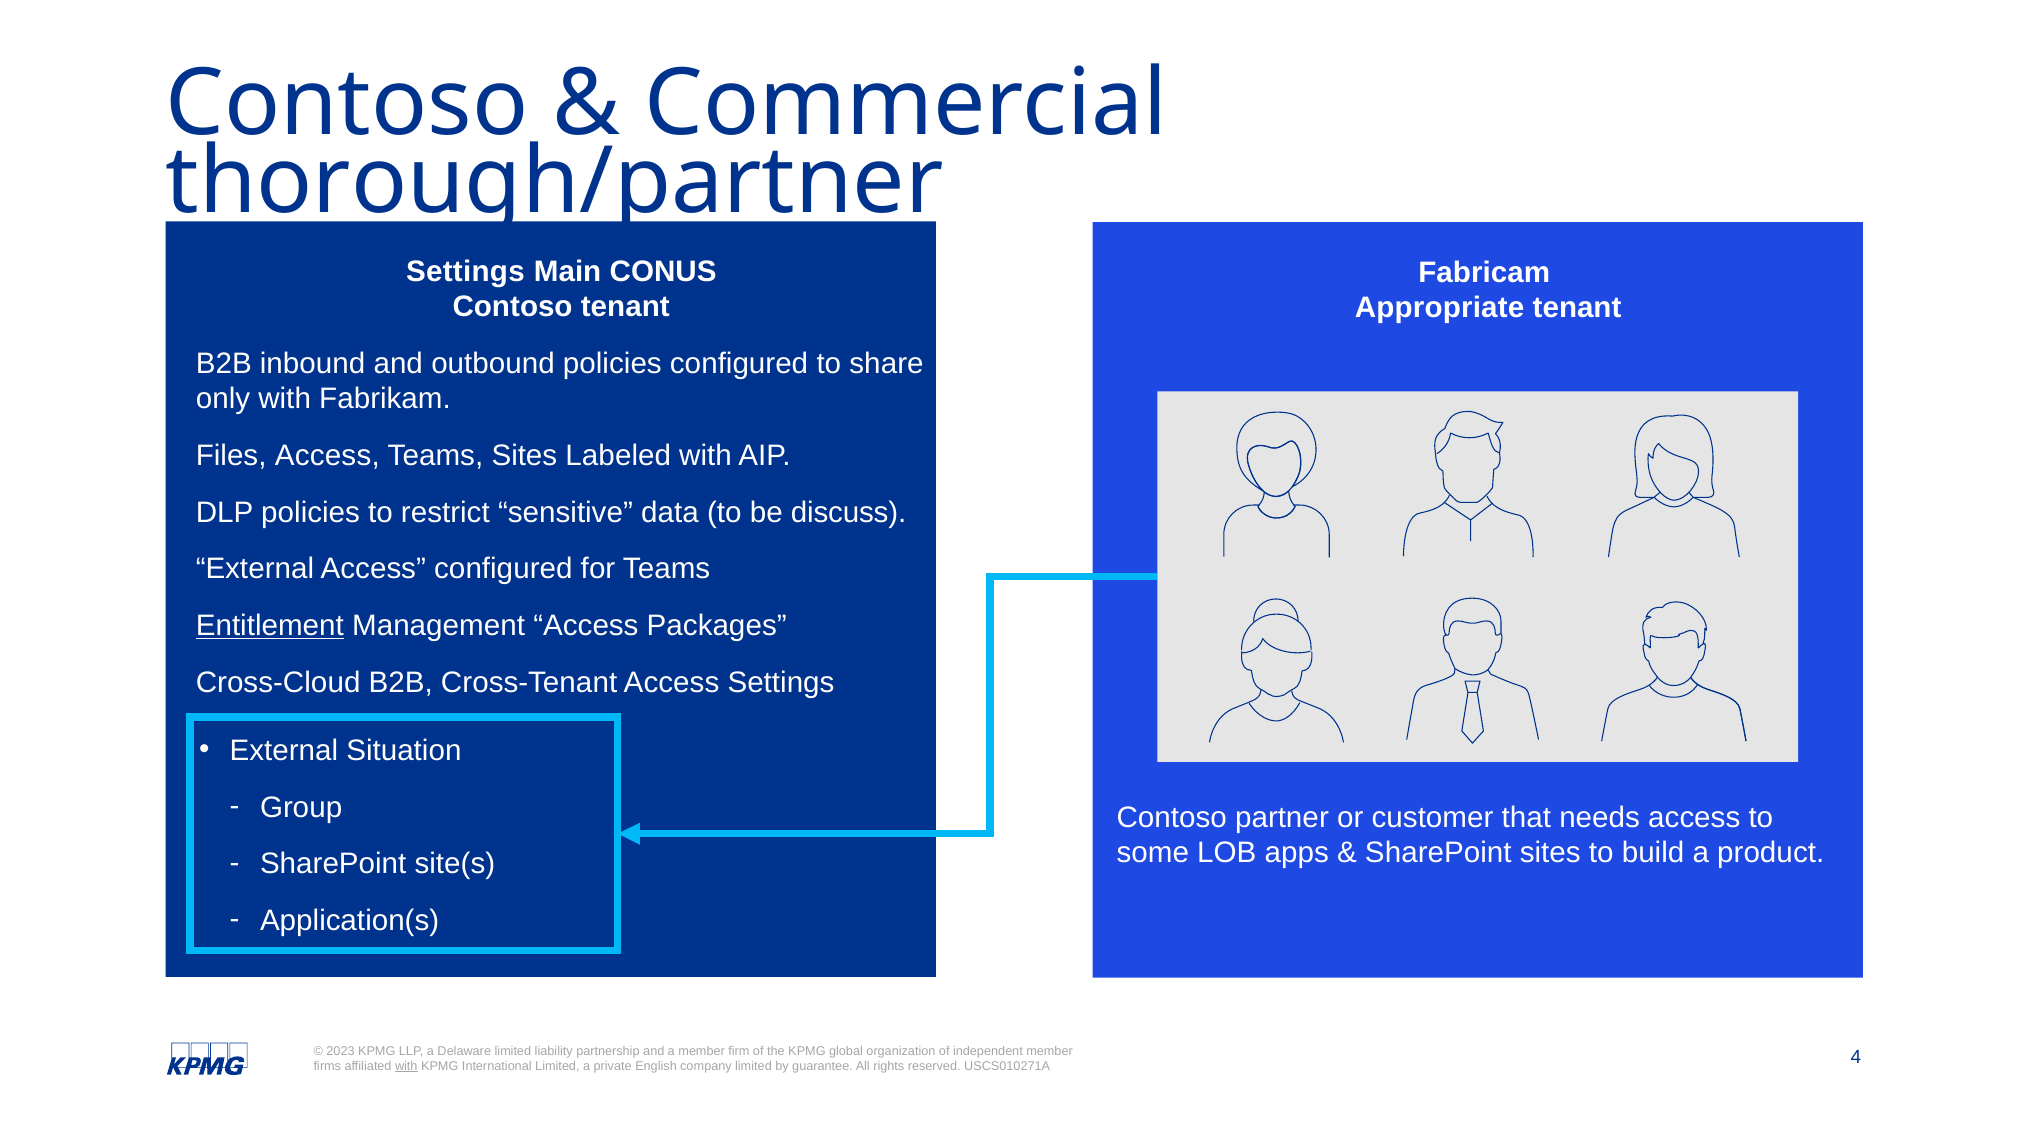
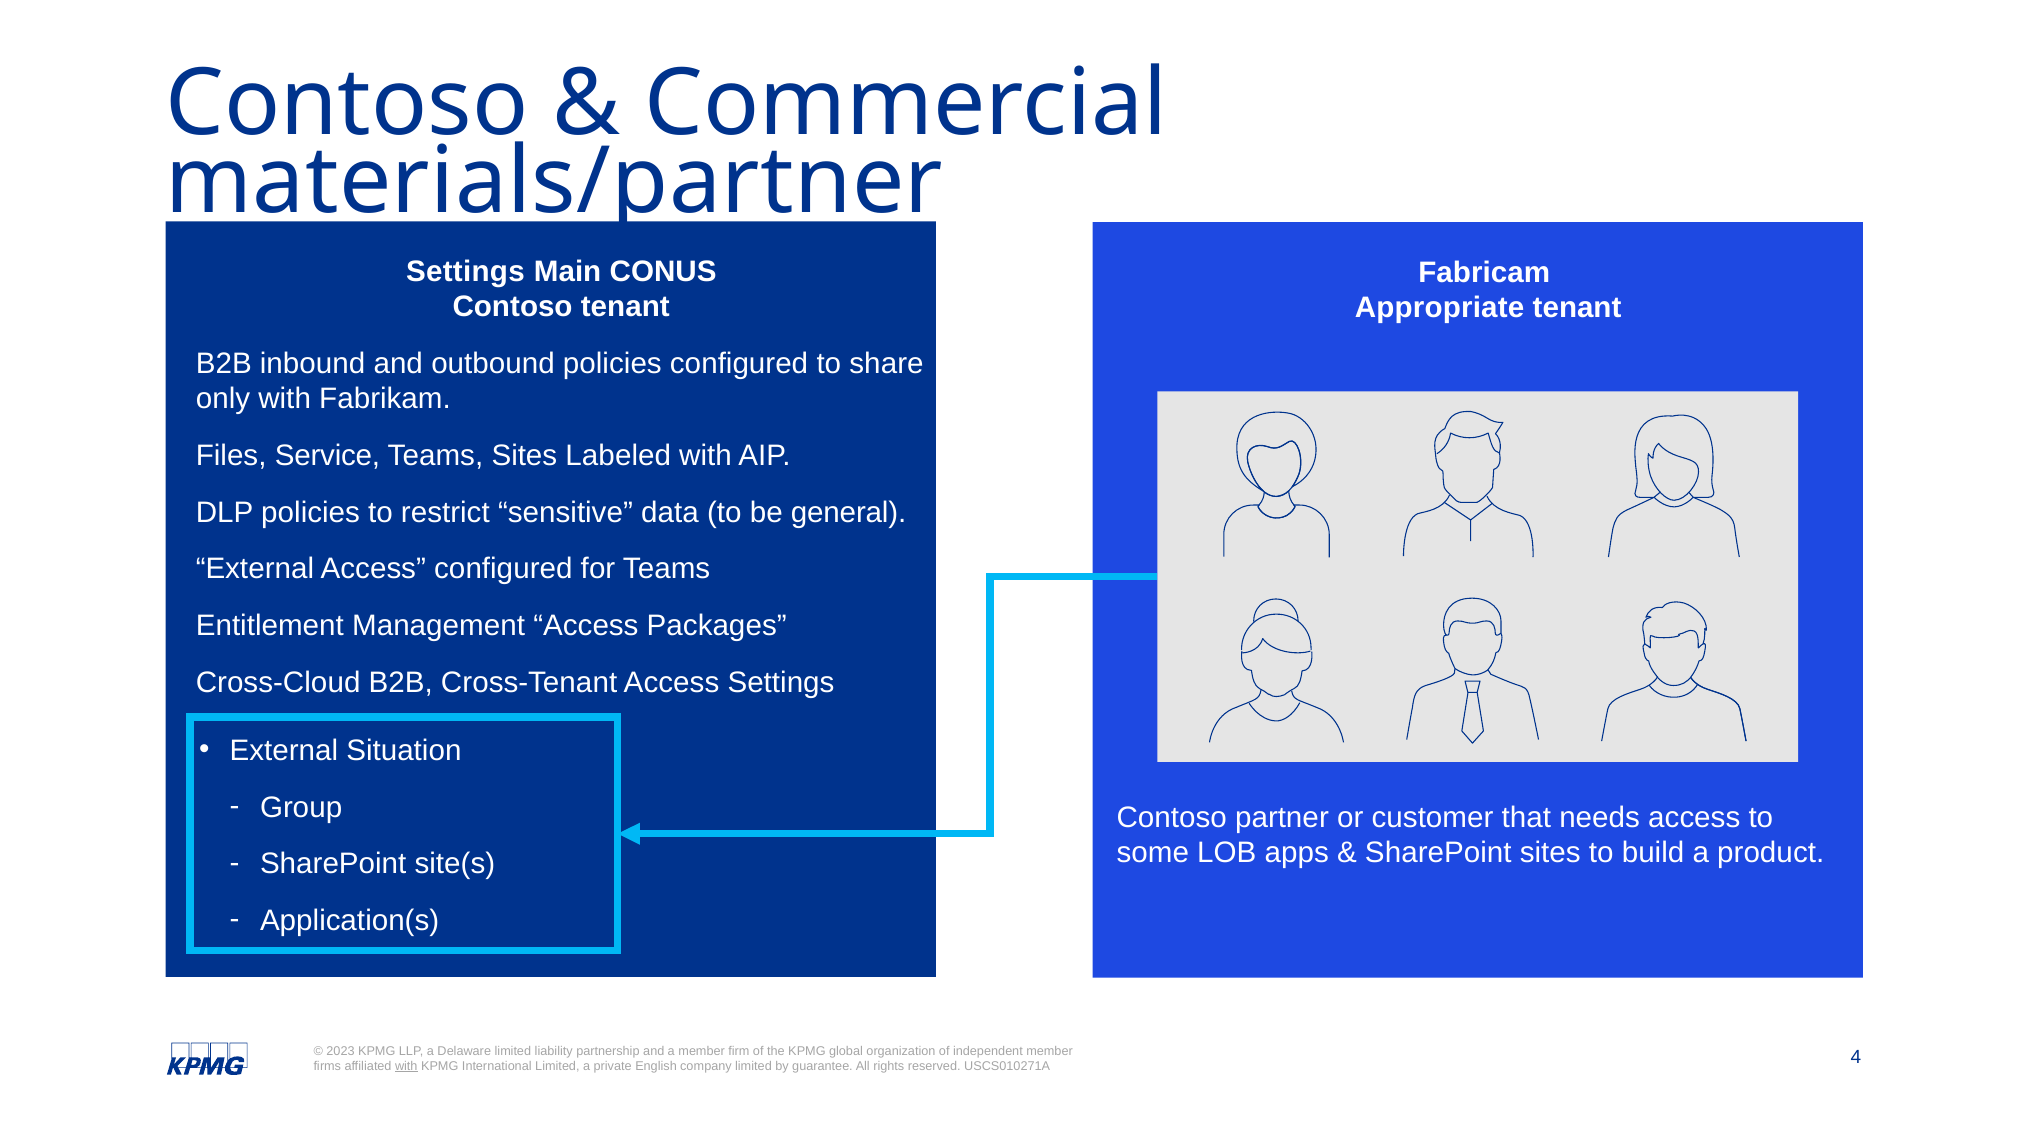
thorough/partner: thorough/partner -> materials/partner
Files Access: Access -> Service
discuss: discuss -> general
Entitlement underline: present -> none
